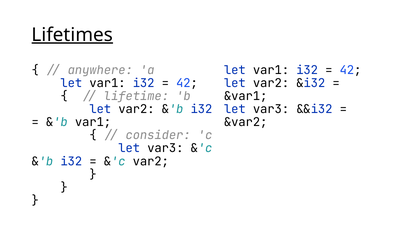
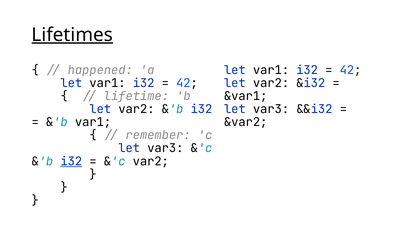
anywhere: anywhere -> happened
consider: consider -> remember
i32 at (71, 161) underline: none -> present
